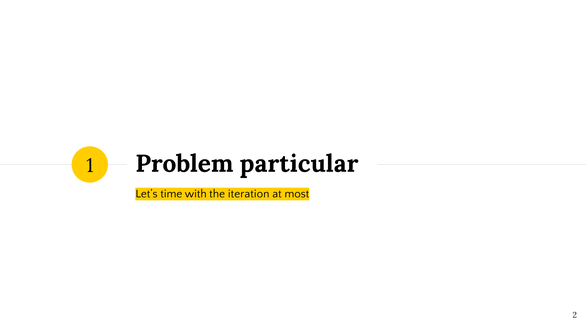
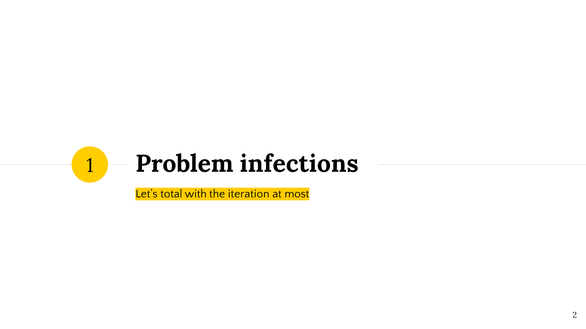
particular: particular -> infections
time: time -> total
